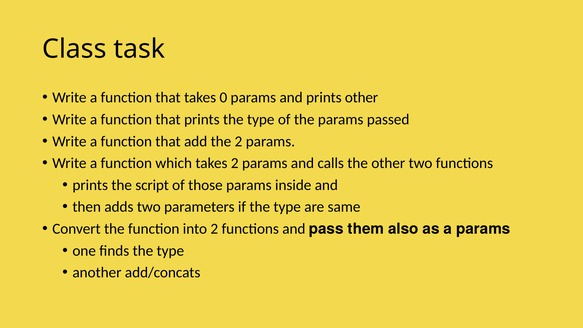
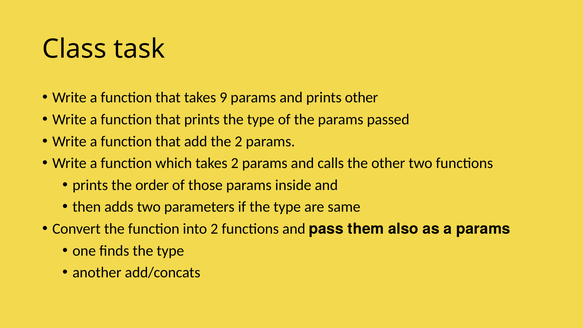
0: 0 -> 9
script: script -> order
